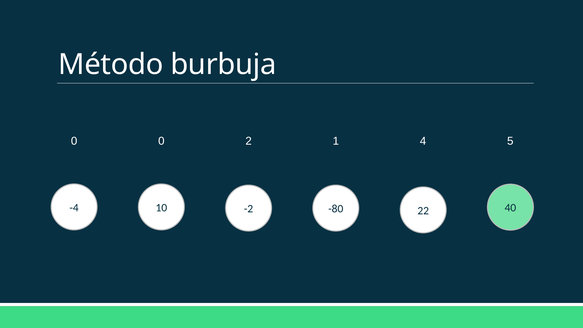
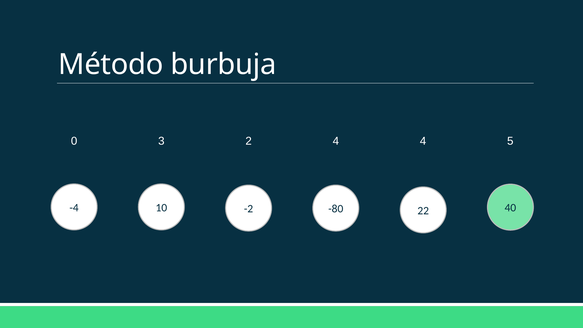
0 0: 0 -> 3
2 1: 1 -> 4
